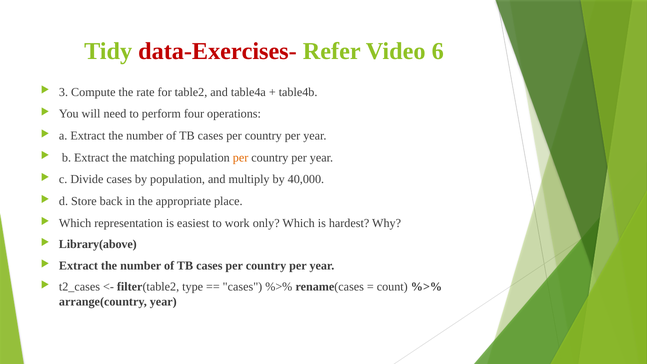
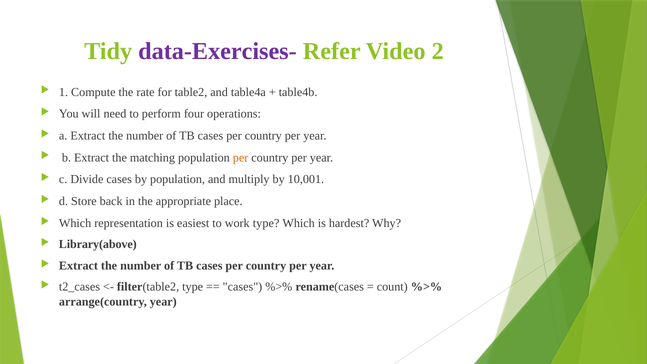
data-Exercises- colour: red -> purple
6: 6 -> 2
3: 3 -> 1
40,000: 40,000 -> 10,001
work only: only -> type
